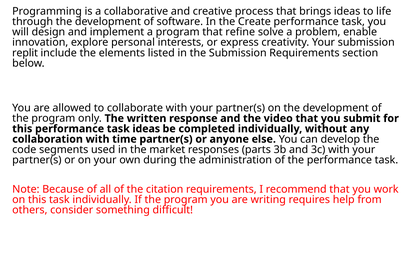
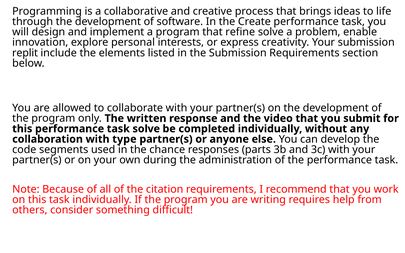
task ideas: ideas -> solve
time: time -> type
market: market -> chance
